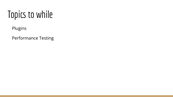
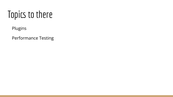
while: while -> there
